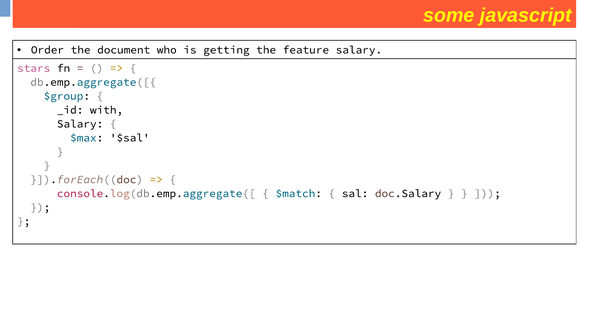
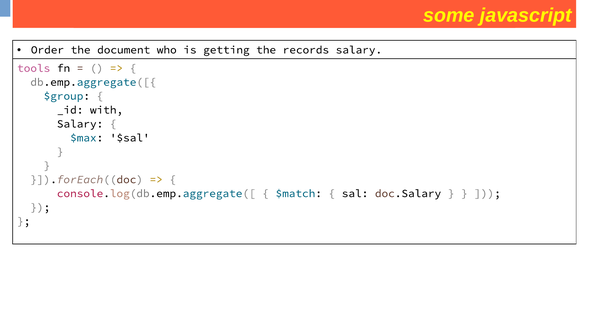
feature: feature -> records
stars: stars -> tools
